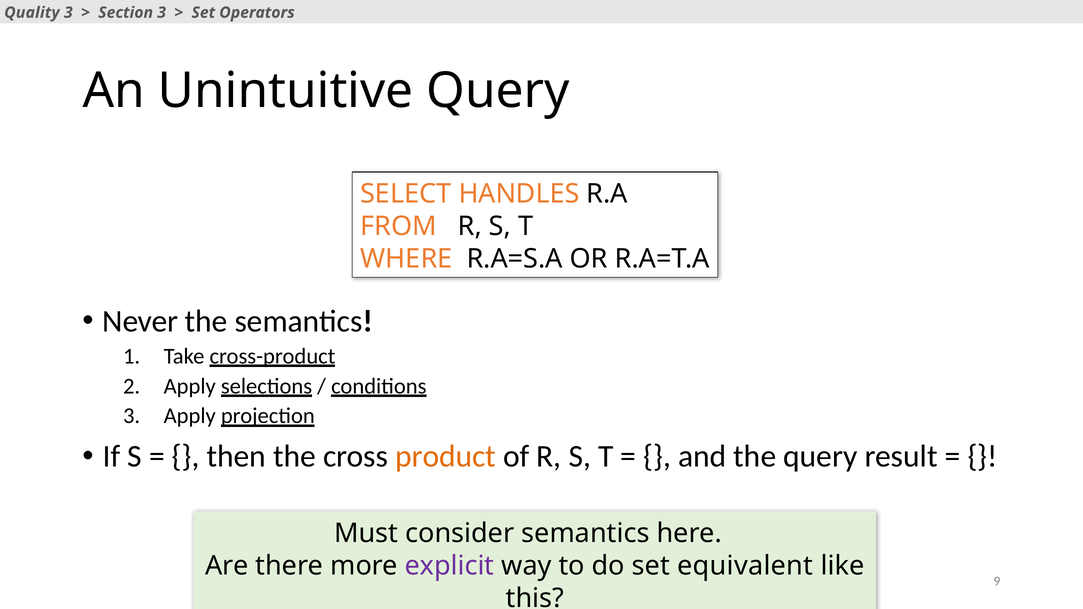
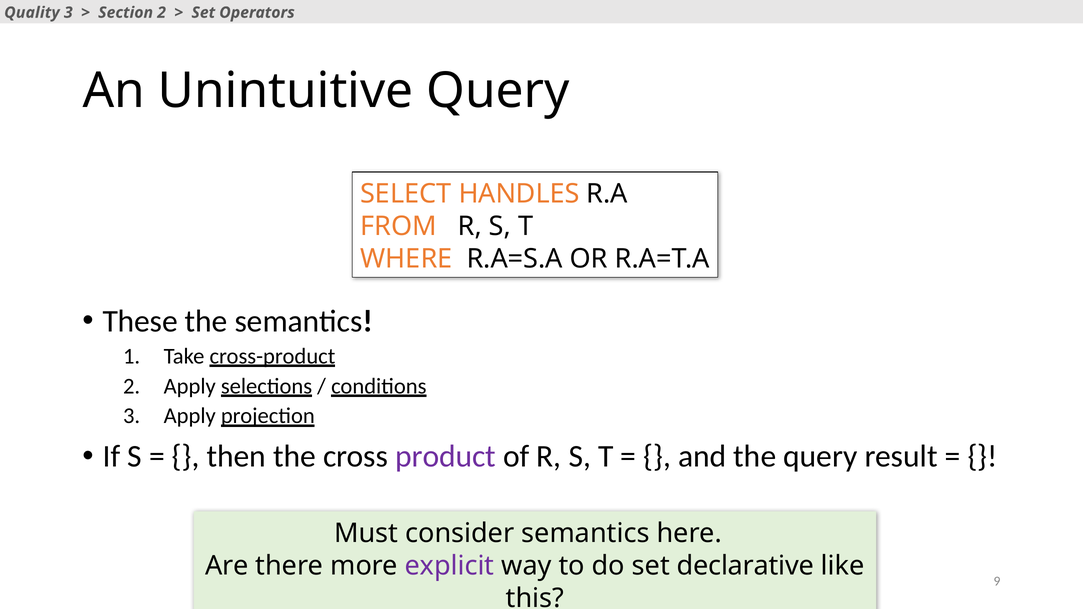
Section 3: 3 -> 2
Never: Never -> These
product colour: orange -> purple
equivalent: equivalent -> declarative
